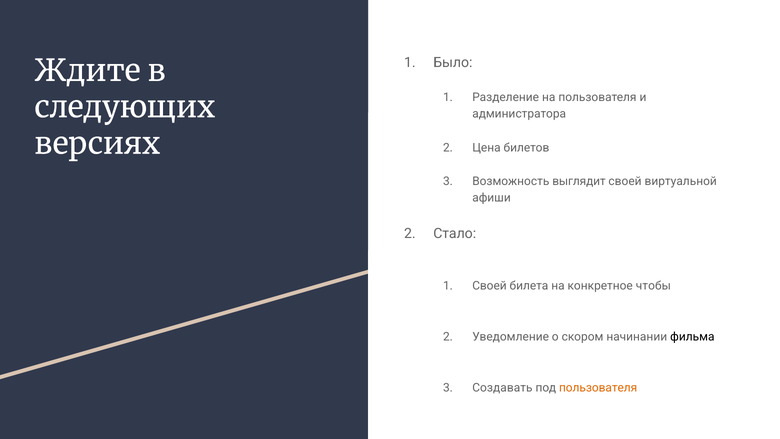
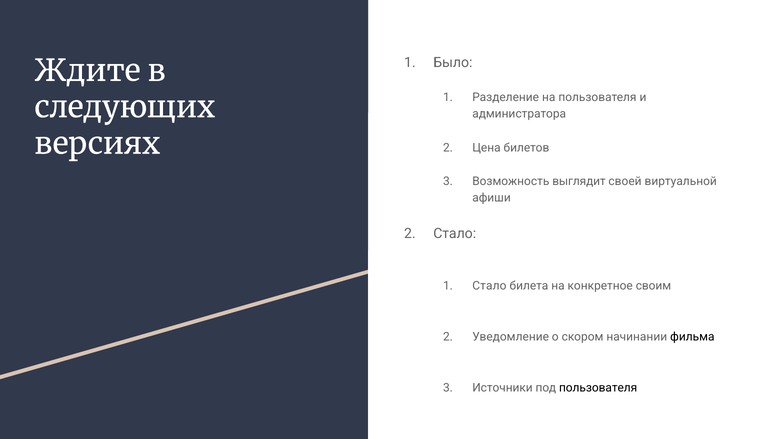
Своей at (489, 286): Своей -> Стало
чтобы: чтобы -> своим
Создавать: Создавать -> Источники
пользователя at (598, 388) colour: orange -> black
